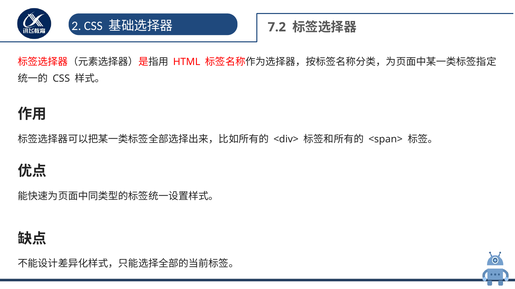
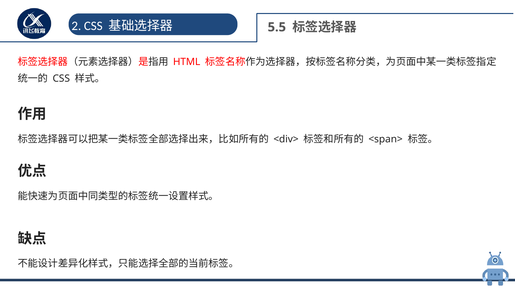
7.2: 7.2 -> 5.5
